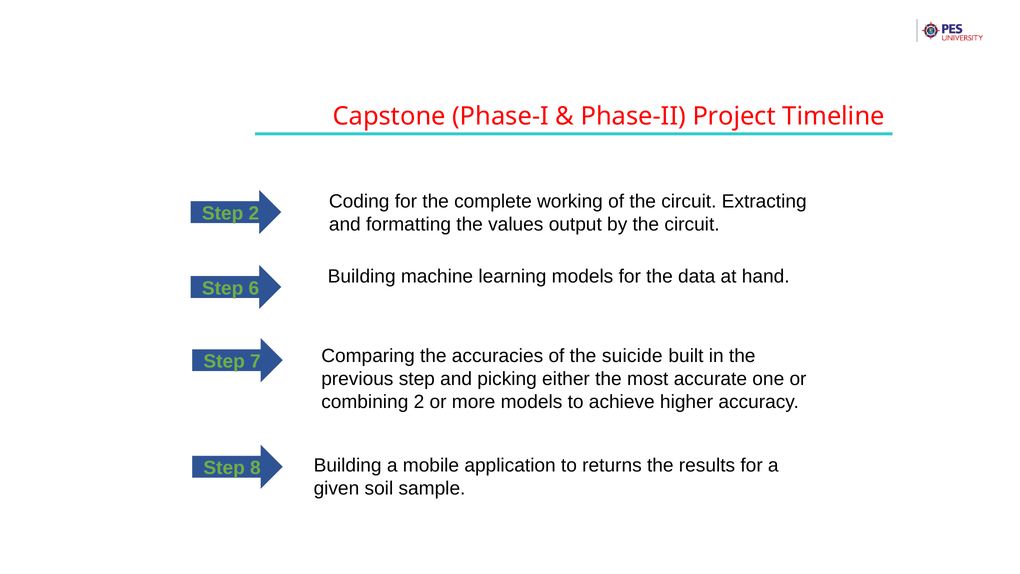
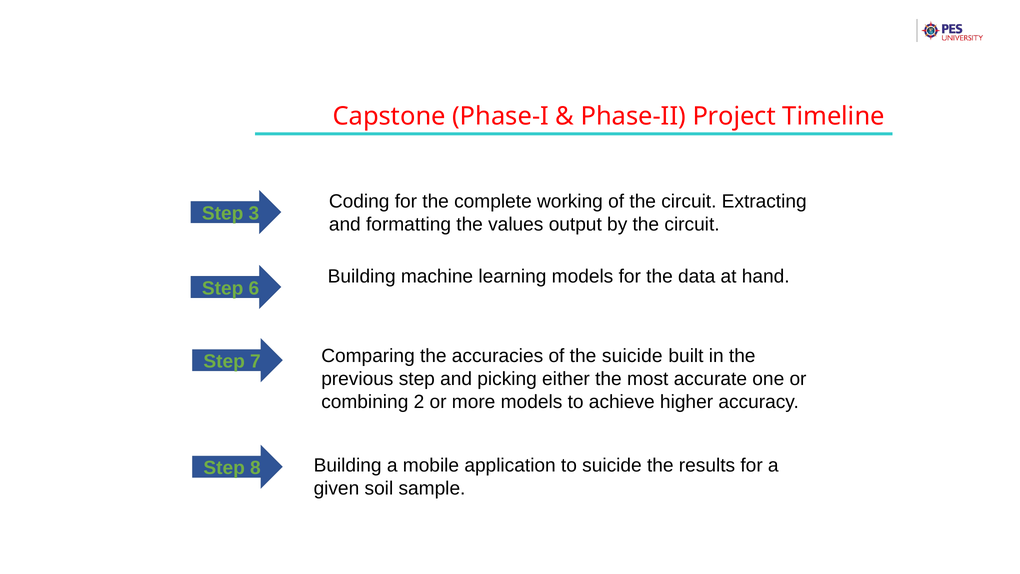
Step 2: 2 -> 3
to returns: returns -> suicide
